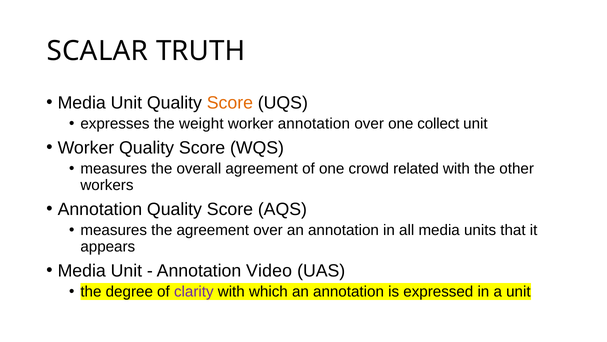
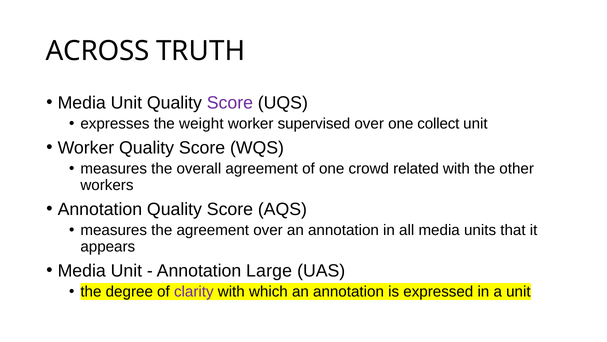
SCALAR: SCALAR -> ACROSS
Score at (230, 103) colour: orange -> purple
worker annotation: annotation -> supervised
Video: Video -> Large
